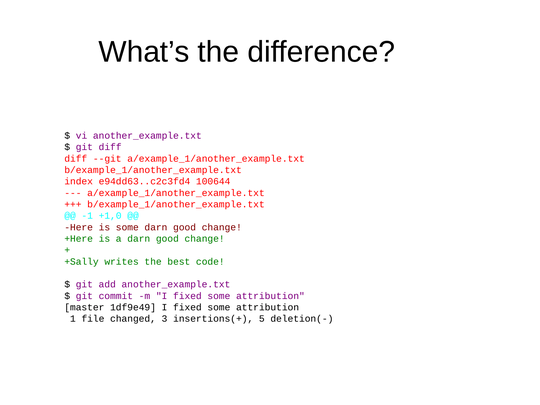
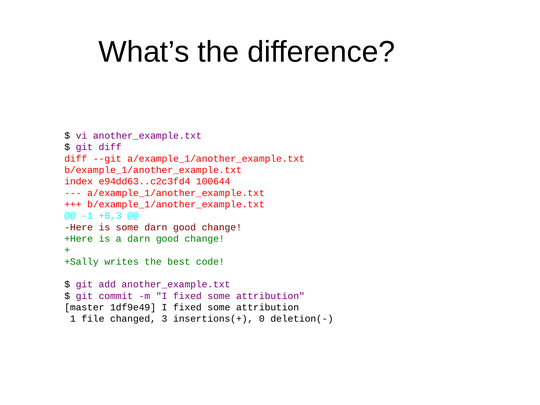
+1,0: +1,0 -> +6,3
5: 5 -> 0
